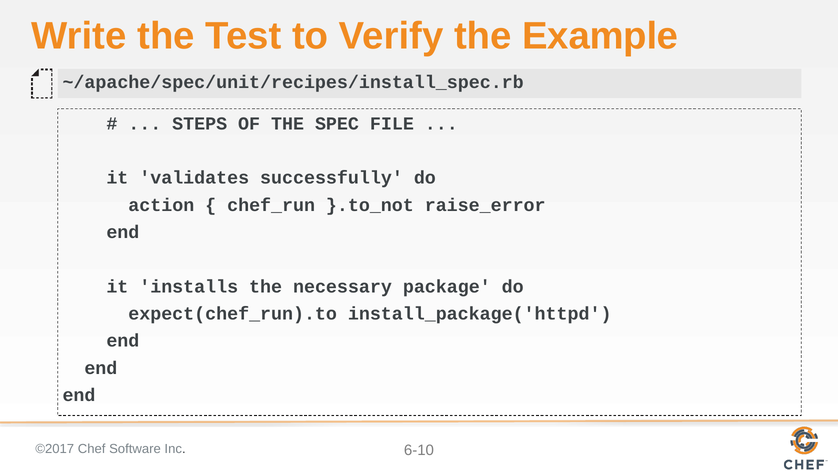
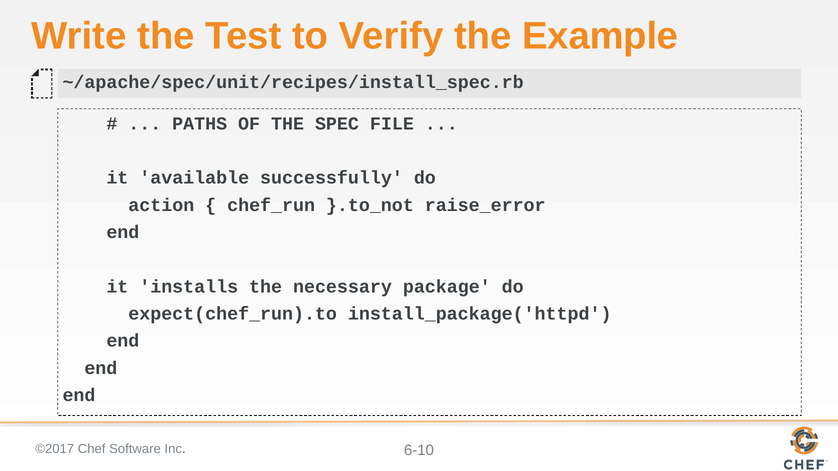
STEPS: STEPS -> PATHS
validates: validates -> available
